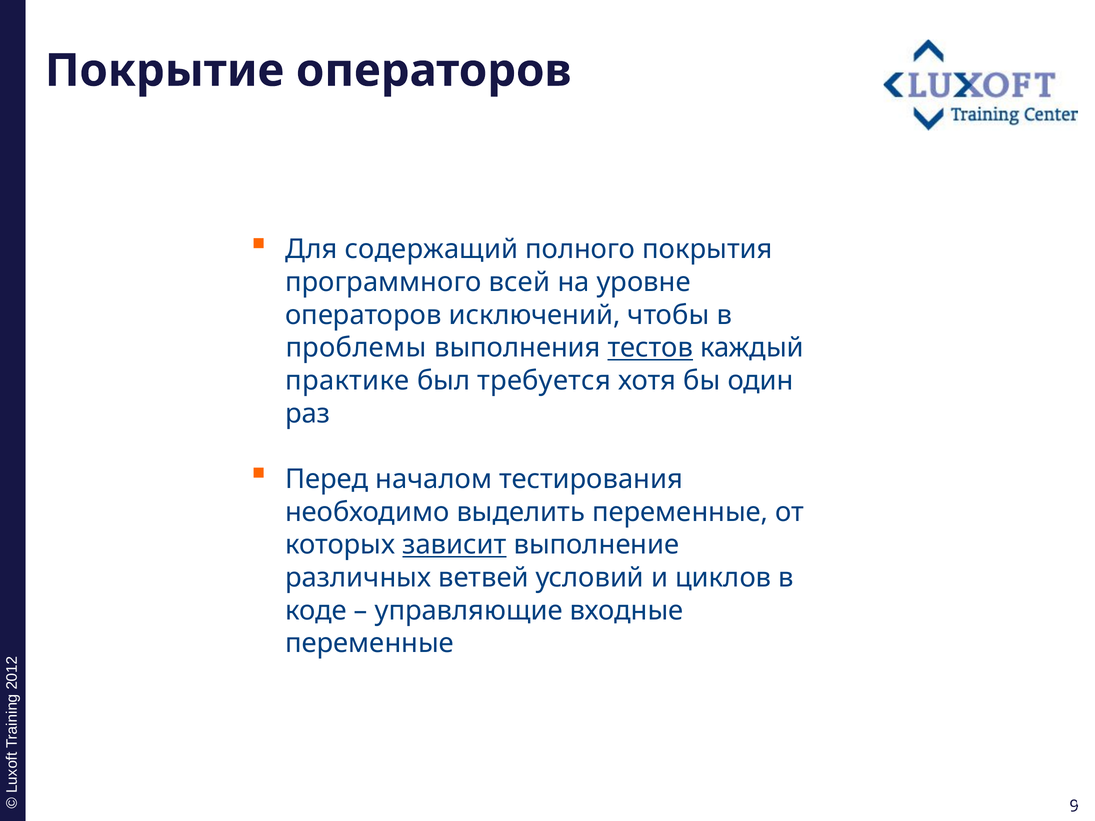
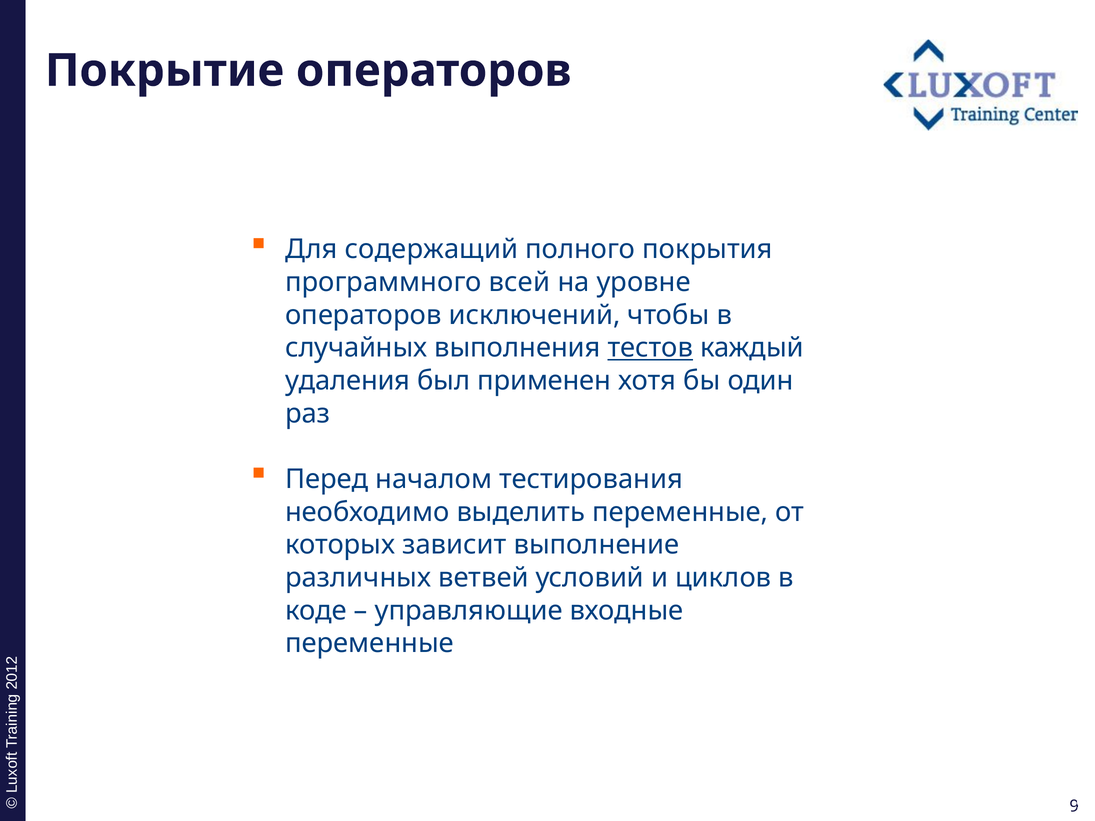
проблемы: проблемы -> случайных
практике: практике -> удаления
требуется: требуется -> применен
зависит underline: present -> none
